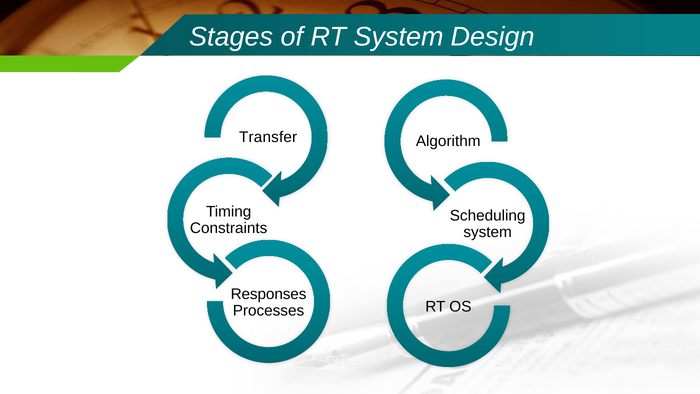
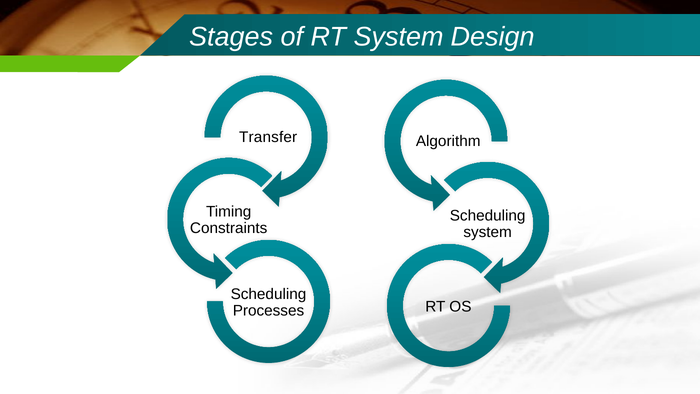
Responses at (269, 294): Responses -> Scheduling
